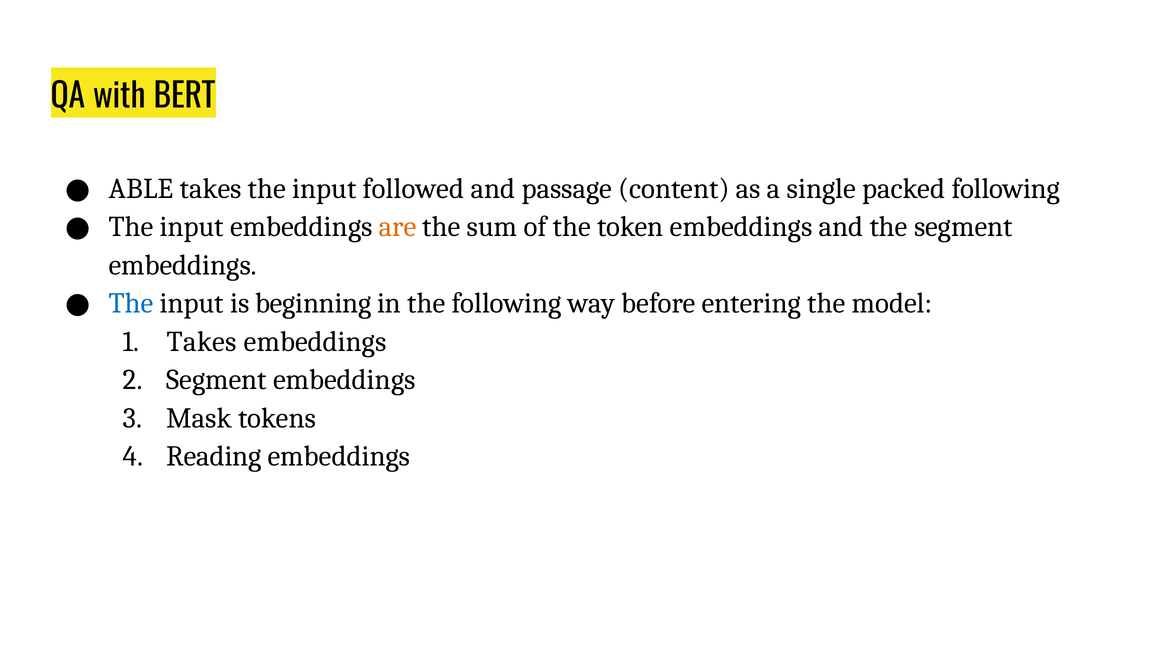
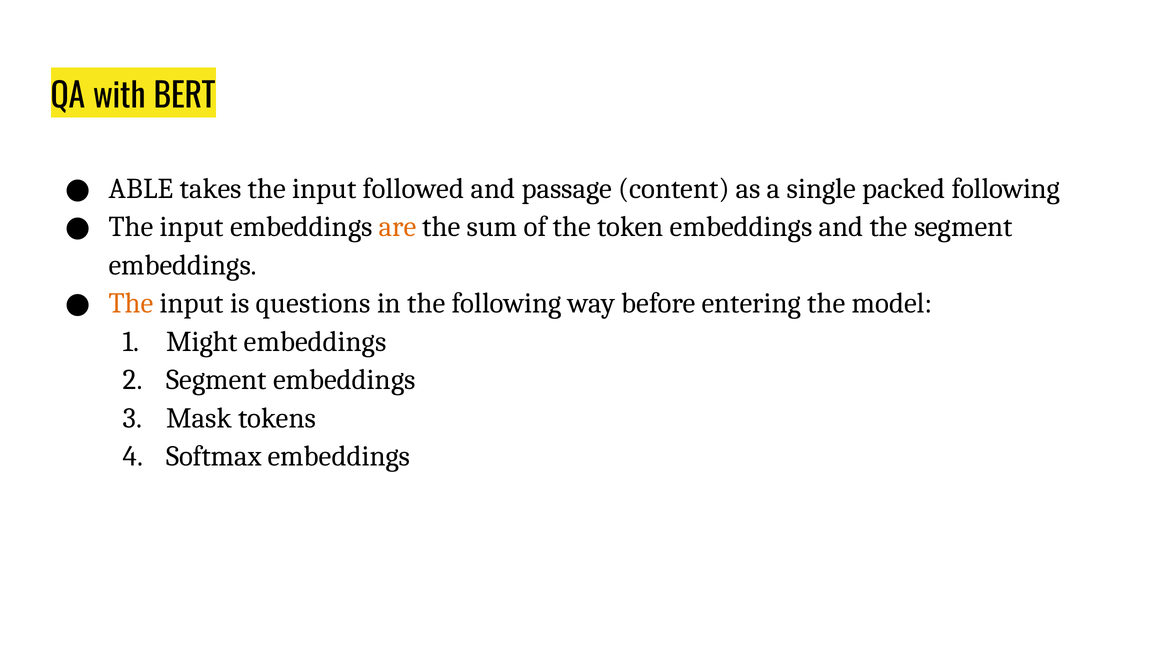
The at (131, 303) colour: blue -> orange
beginning: beginning -> questions
Takes at (202, 342): Takes -> Might
Reading: Reading -> Softmax
